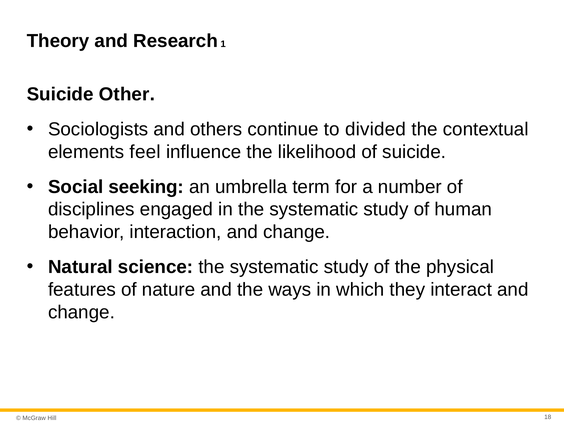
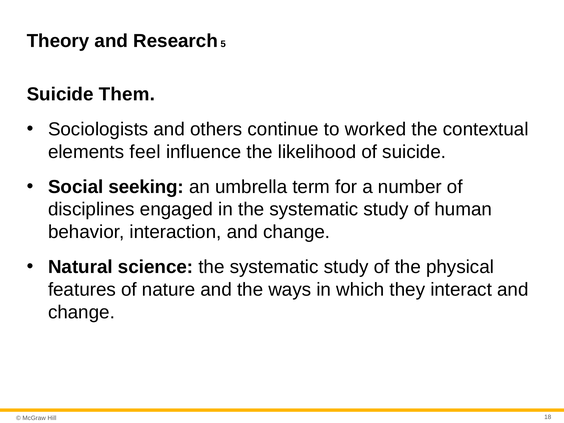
1: 1 -> 5
Other: Other -> Them
divided: divided -> worked
